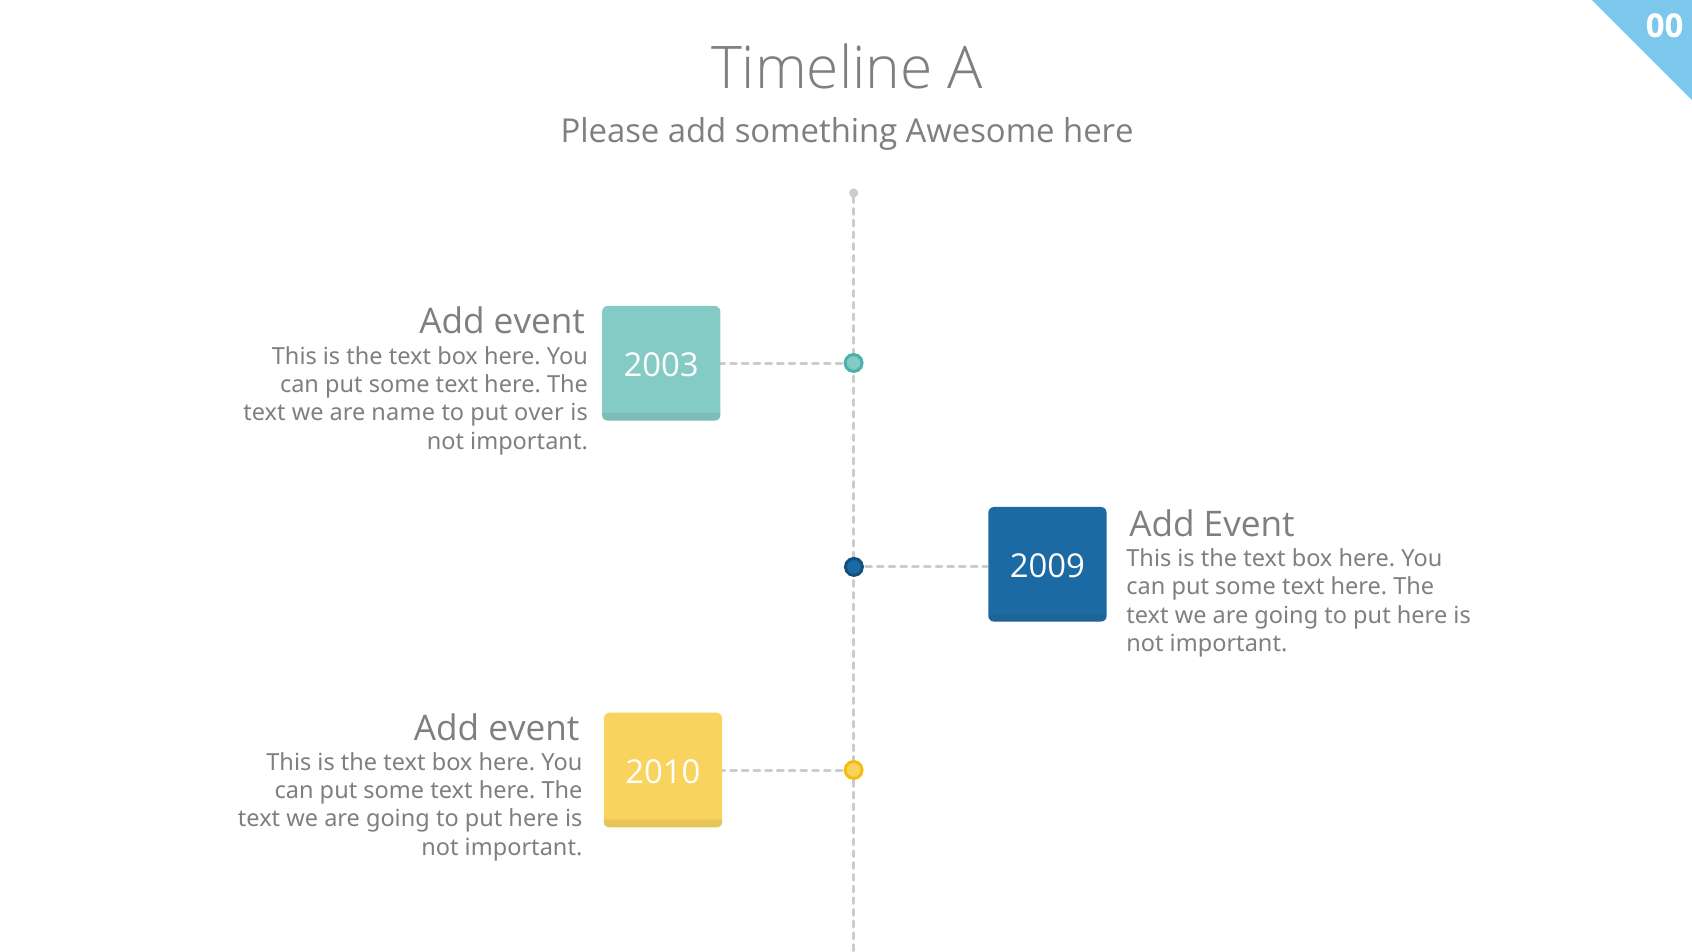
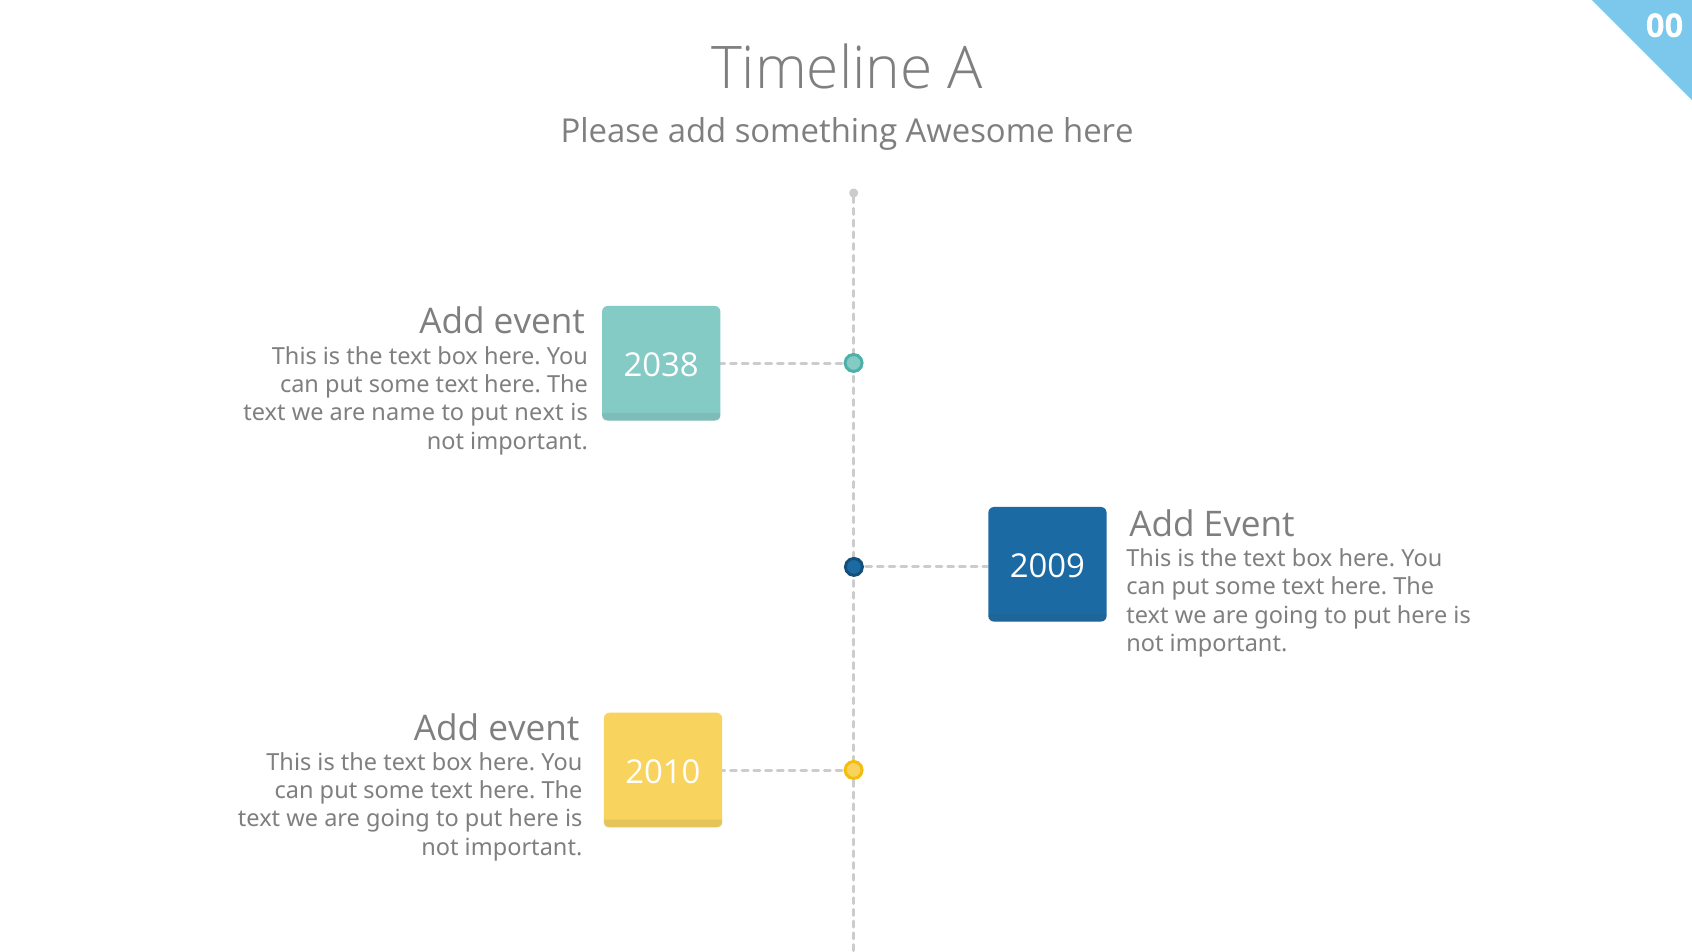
2003: 2003 -> 2038
over: over -> next
